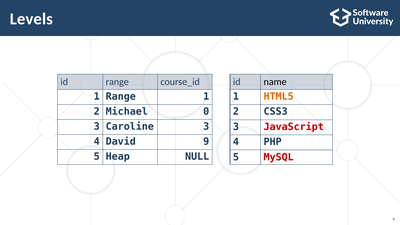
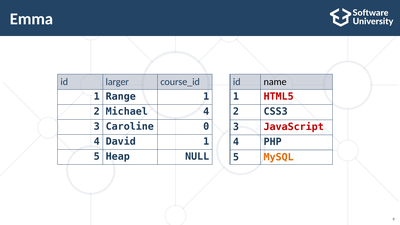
Levels: Levels -> Emma
id range: range -> larger
HTML5 colour: orange -> red
Michael 0: 0 -> 4
Caroline 3: 3 -> 0
David 9: 9 -> 1
MySQL colour: red -> orange
